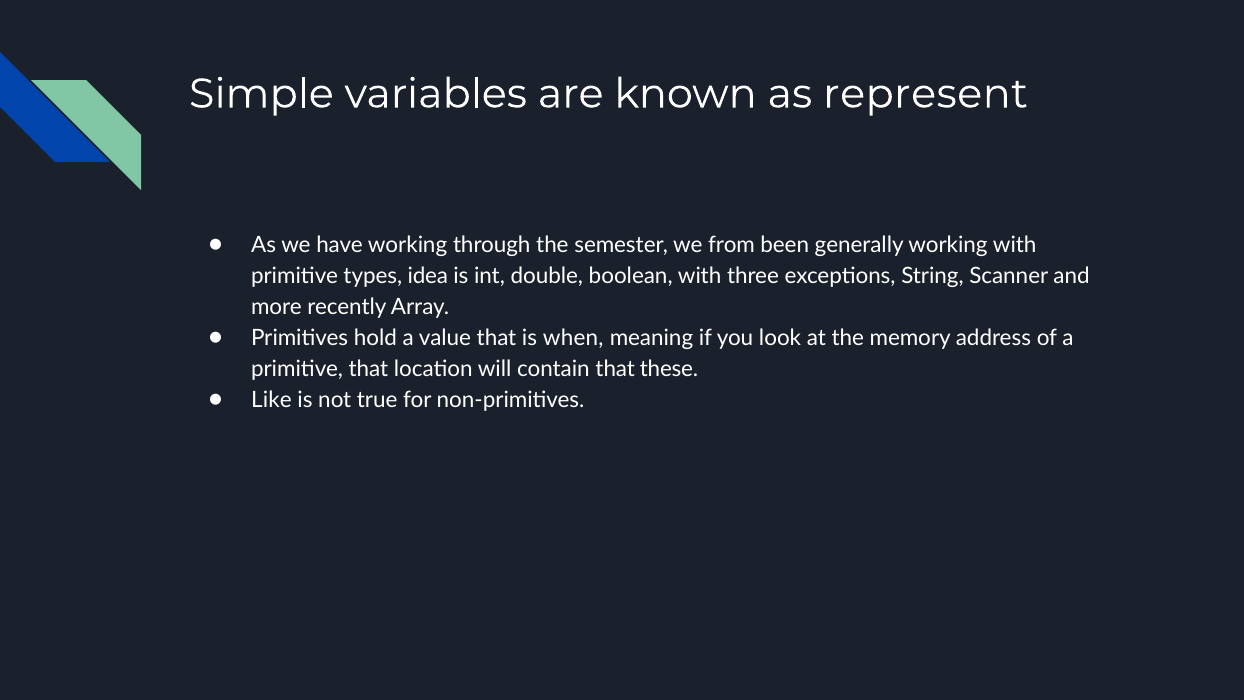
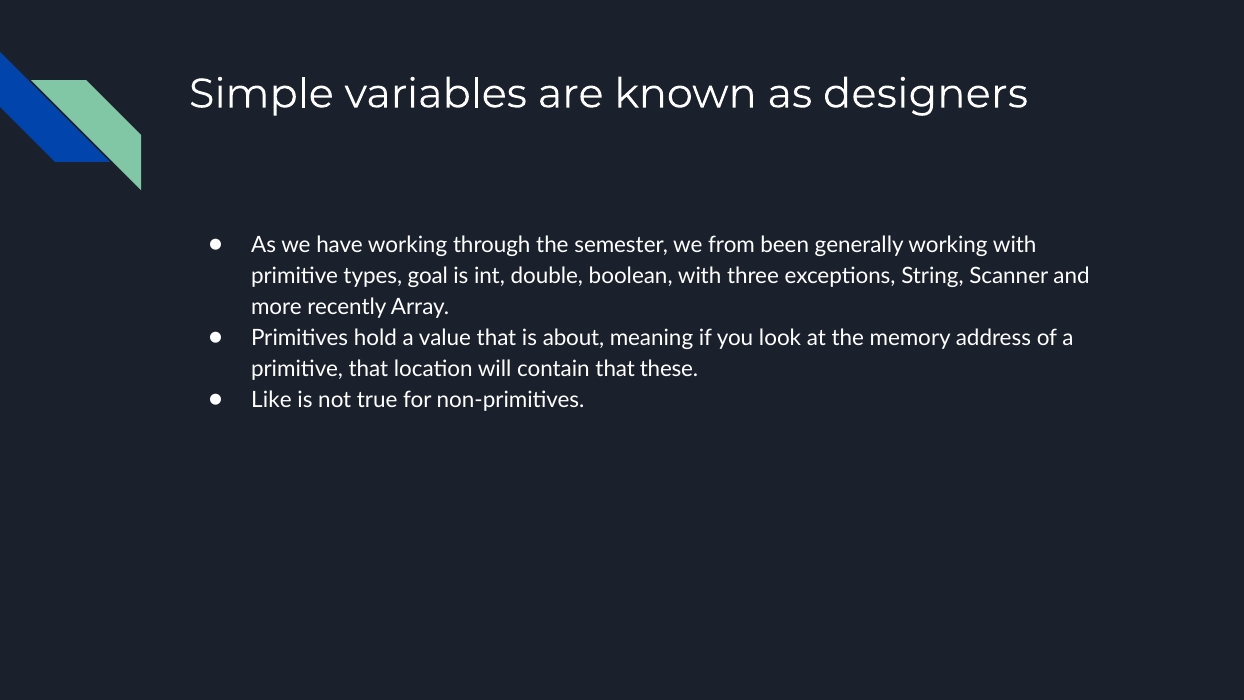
represent: represent -> designers
idea: idea -> goal
when: when -> about
